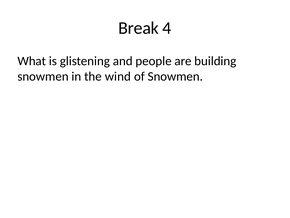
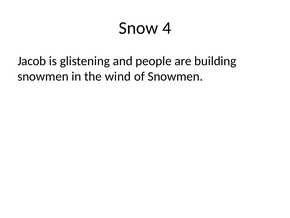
Break: Break -> Snow
What: What -> Jacob
